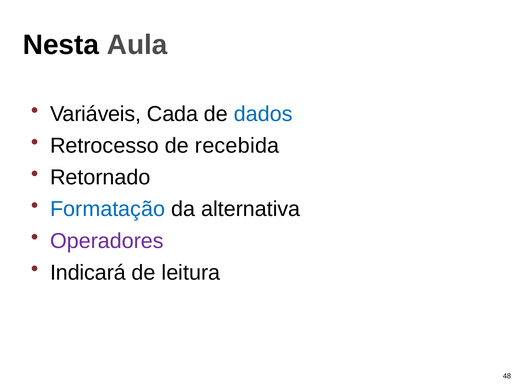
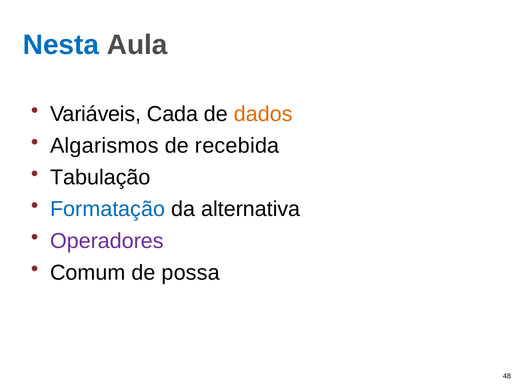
Nesta colour: black -> blue
dados colour: blue -> orange
Retrocesso: Retrocesso -> Algarismos
Retornado: Retornado -> Tabulação
Indicará: Indicará -> Comum
leitura: leitura -> possa
